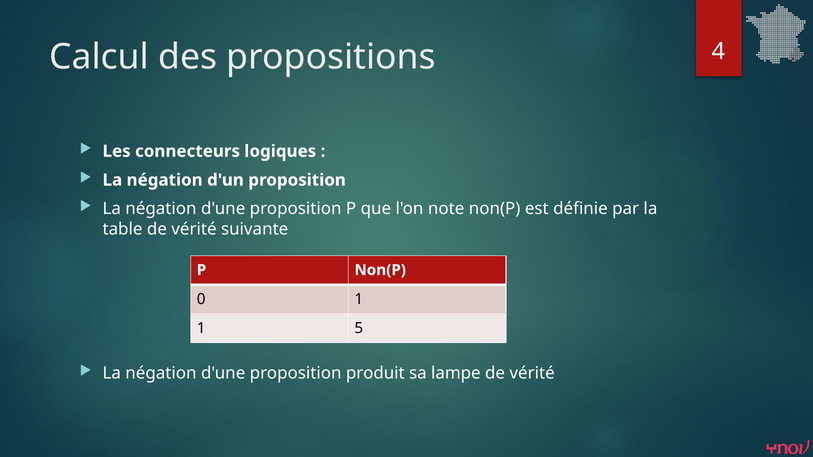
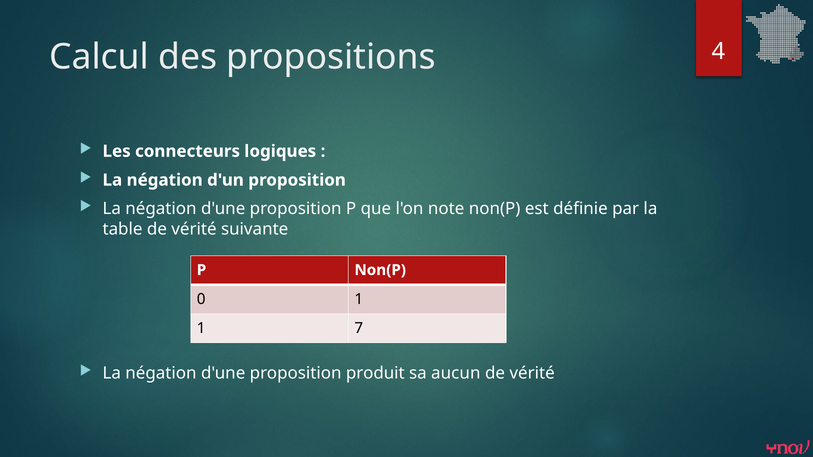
5: 5 -> 7
lampe: lampe -> aucun
